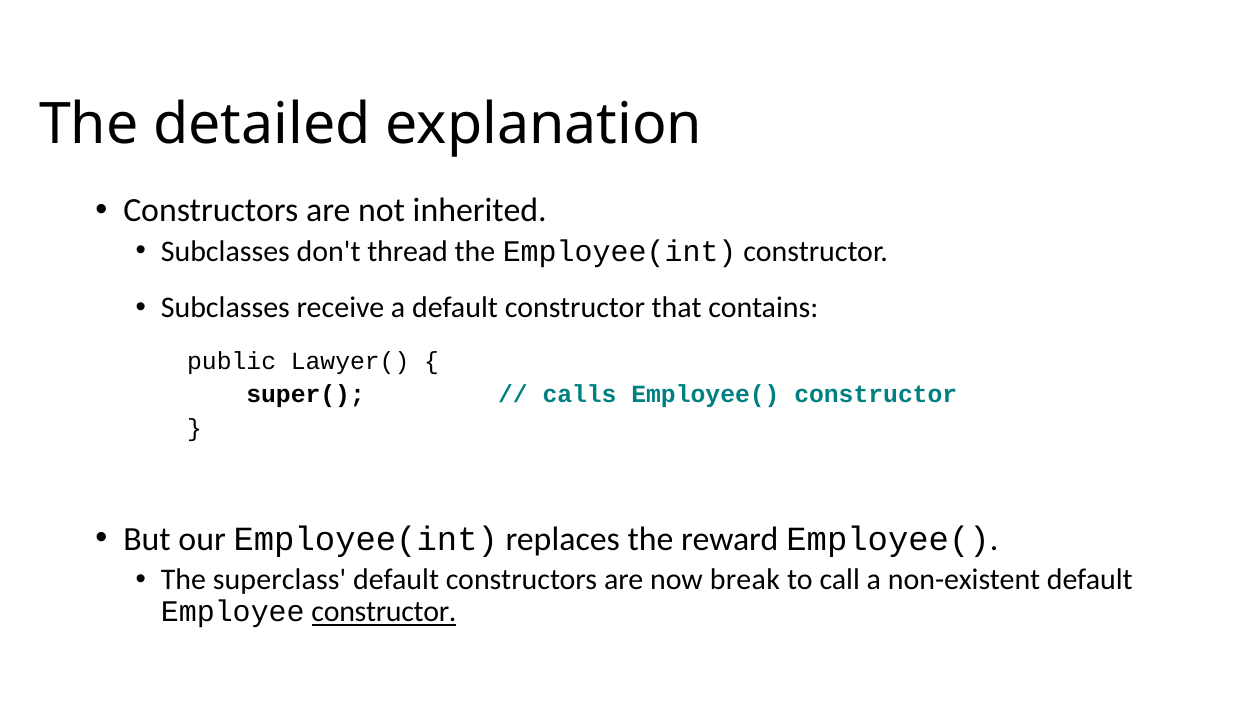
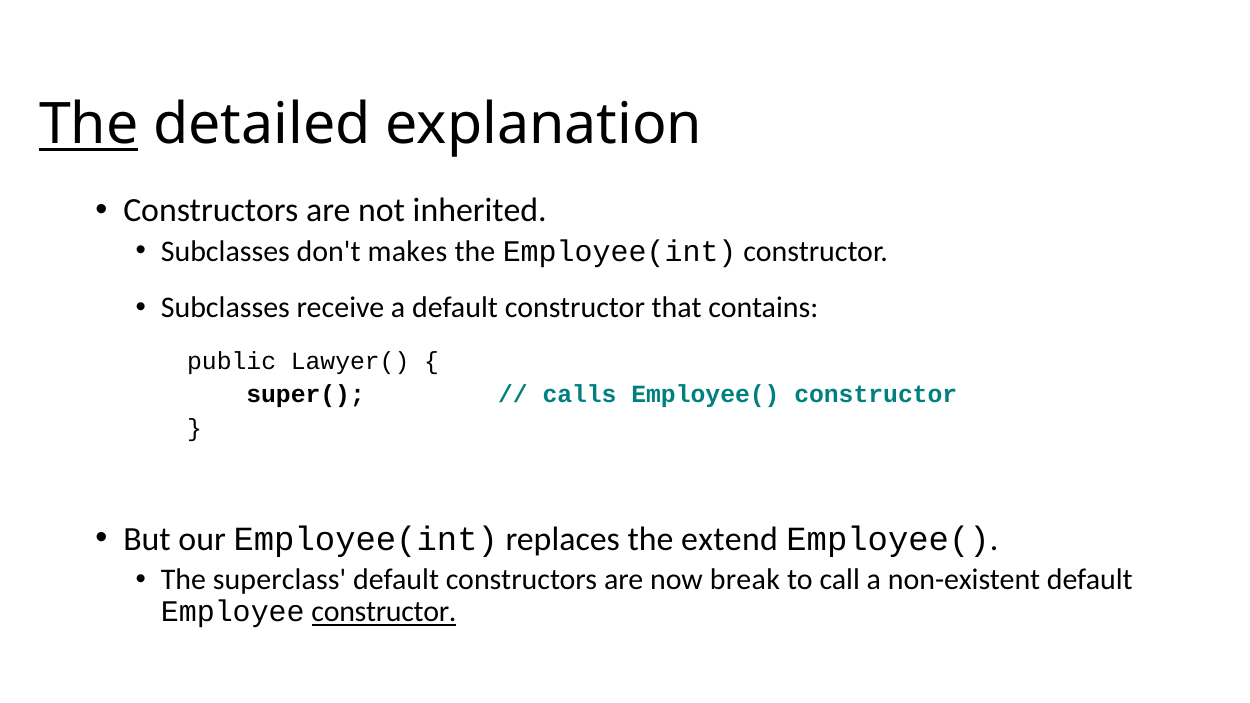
The at (89, 125) underline: none -> present
thread: thread -> makes
reward: reward -> extend
